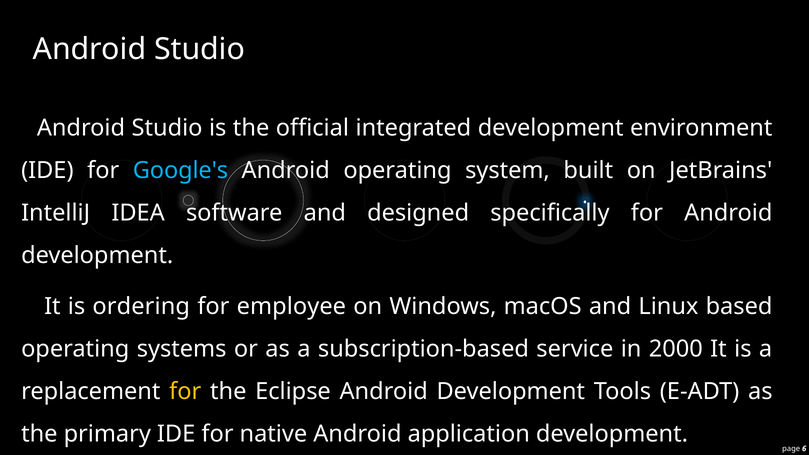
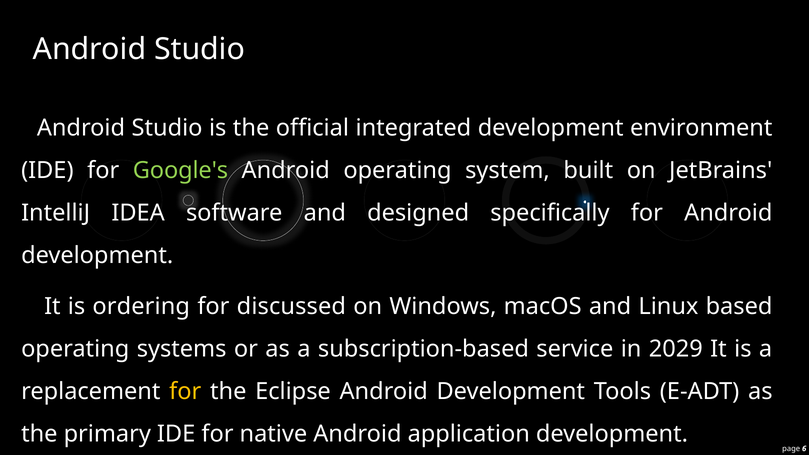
Google's colour: light blue -> light green
employee: employee -> discussed
2000: 2000 -> 2029
